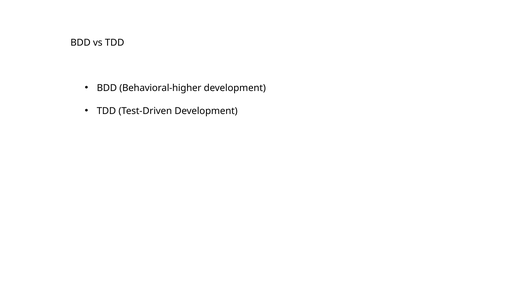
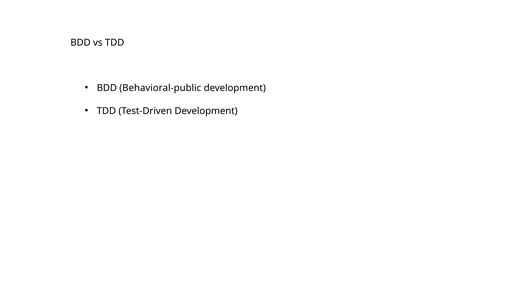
Behavioral-higher: Behavioral-higher -> Behavioral-public
